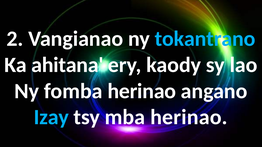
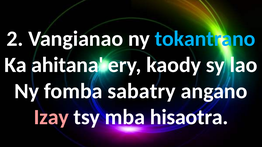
fomba herinao: herinao -> sabatry
Izay colour: light blue -> pink
mba herinao: herinao -> hisaotra
